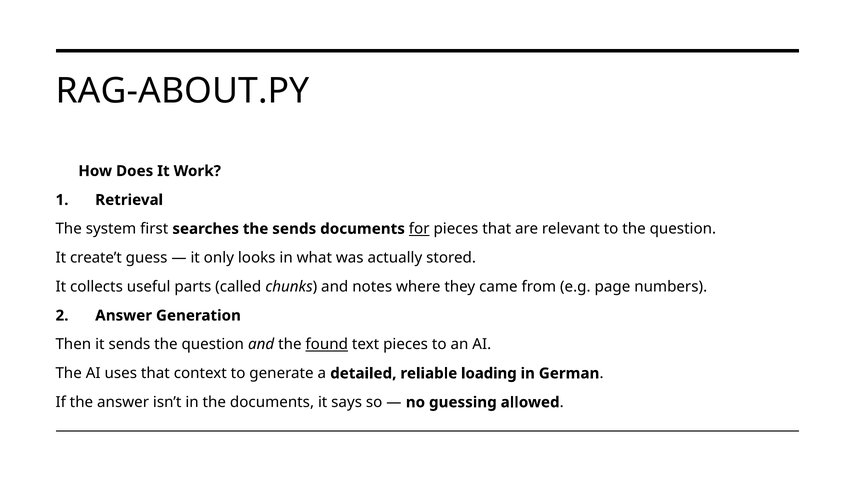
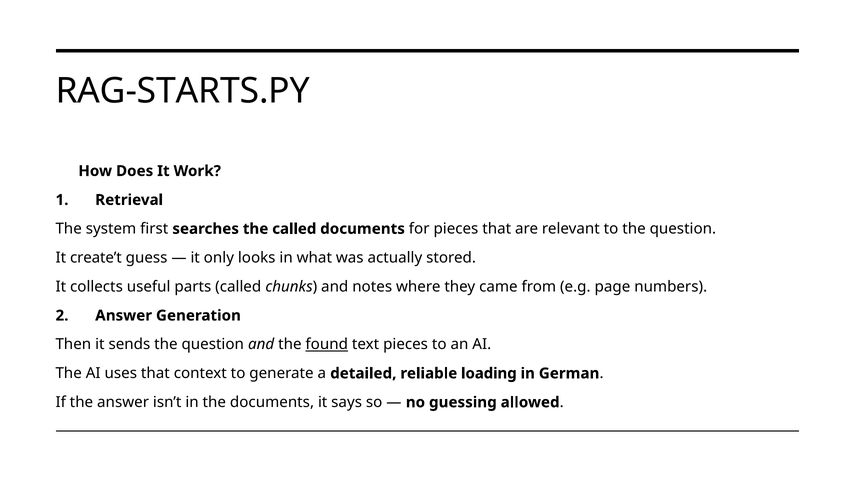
RAG-ABOUT.PY: RAG-ABOUT.PY -> RAG-STARTS.PY
the sends: sends -> called
for underline: present -> none
